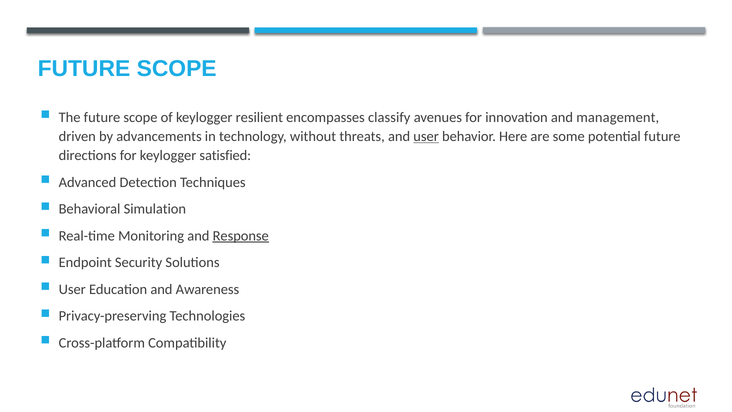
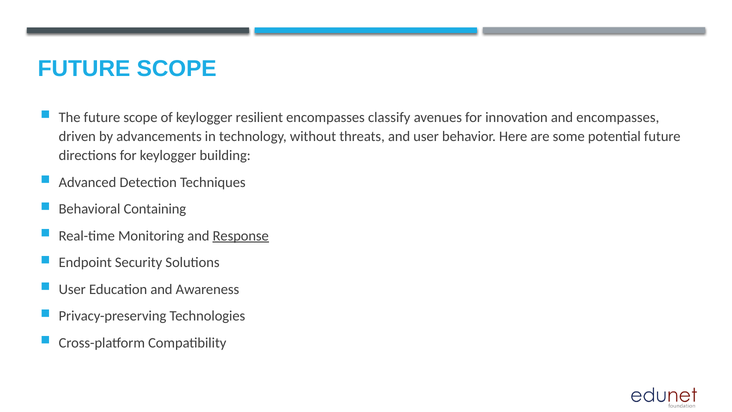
and management: management -> encompasses
user at (426, 136) underline: present -> none
satisfied: satisfied -> building
Simulation: Simulation -> Containing
